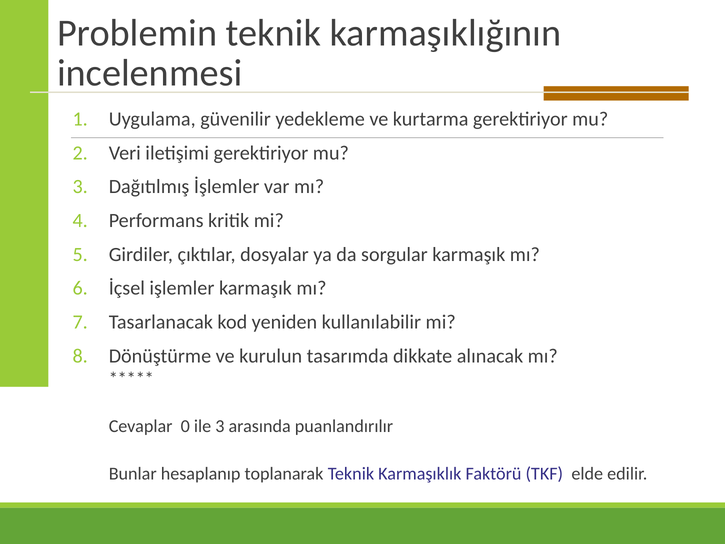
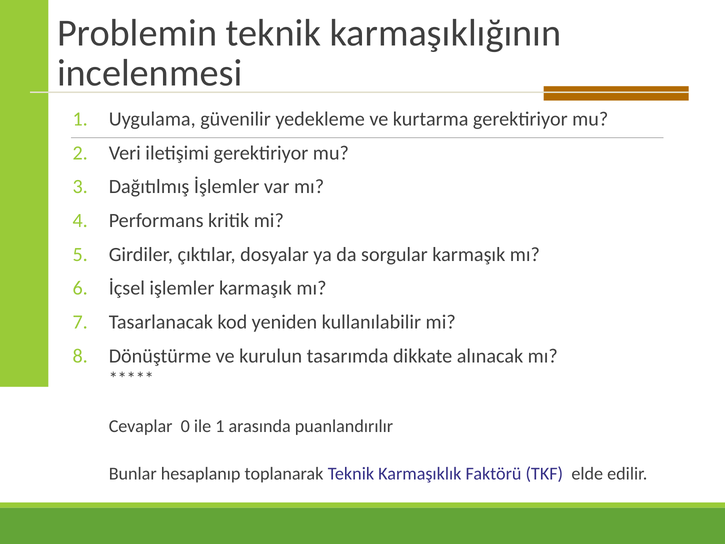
ile 3: 3 -> 1
